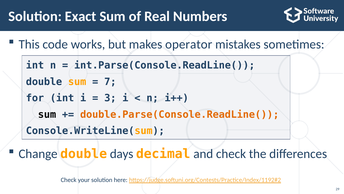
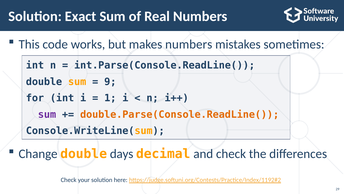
makes operator: operator -> numbers
7: 7 -> 9
3: 3 -> 1
sum at (47, 114) colour: black -> purple
